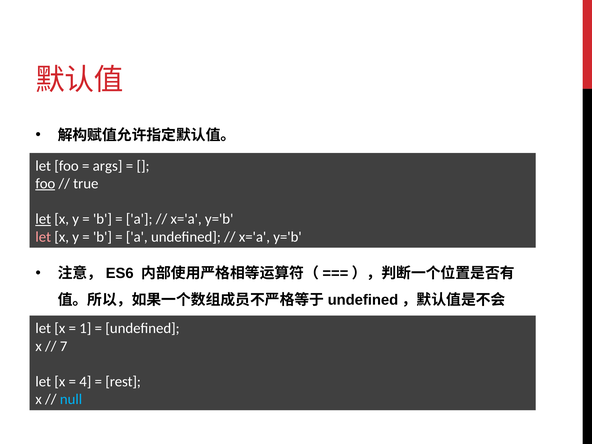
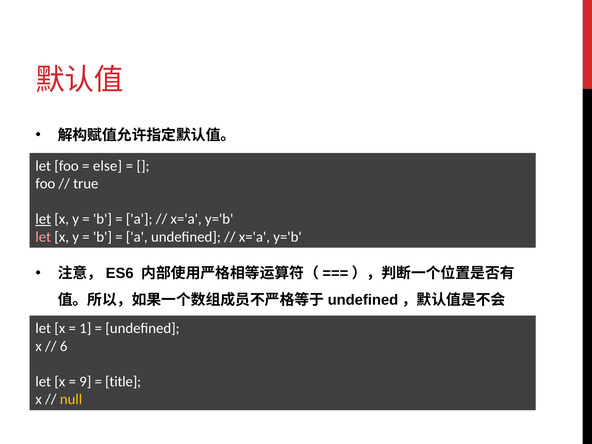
args: args -> else
foo at (45, 184) underline: present -> none
7: 7 -> 6
4: 4 -> 9
rest: rest -> title
null colour: light blue -> yellow
